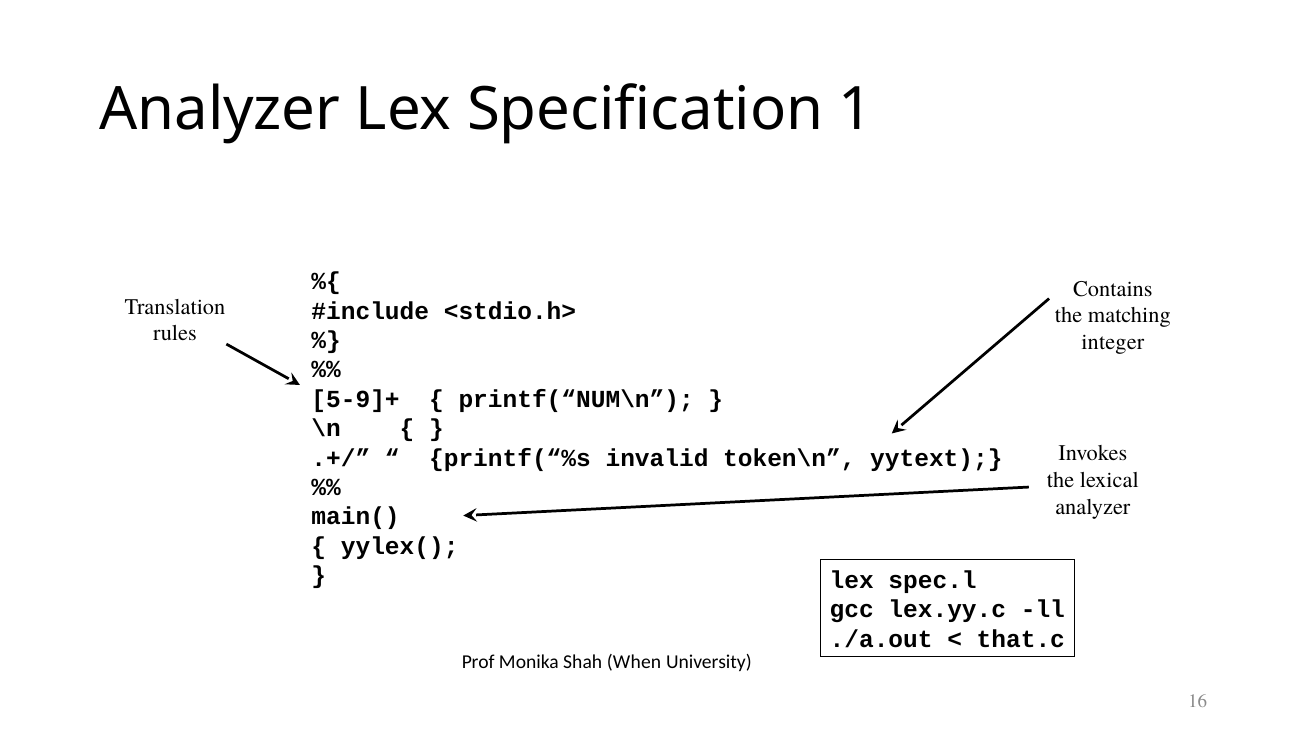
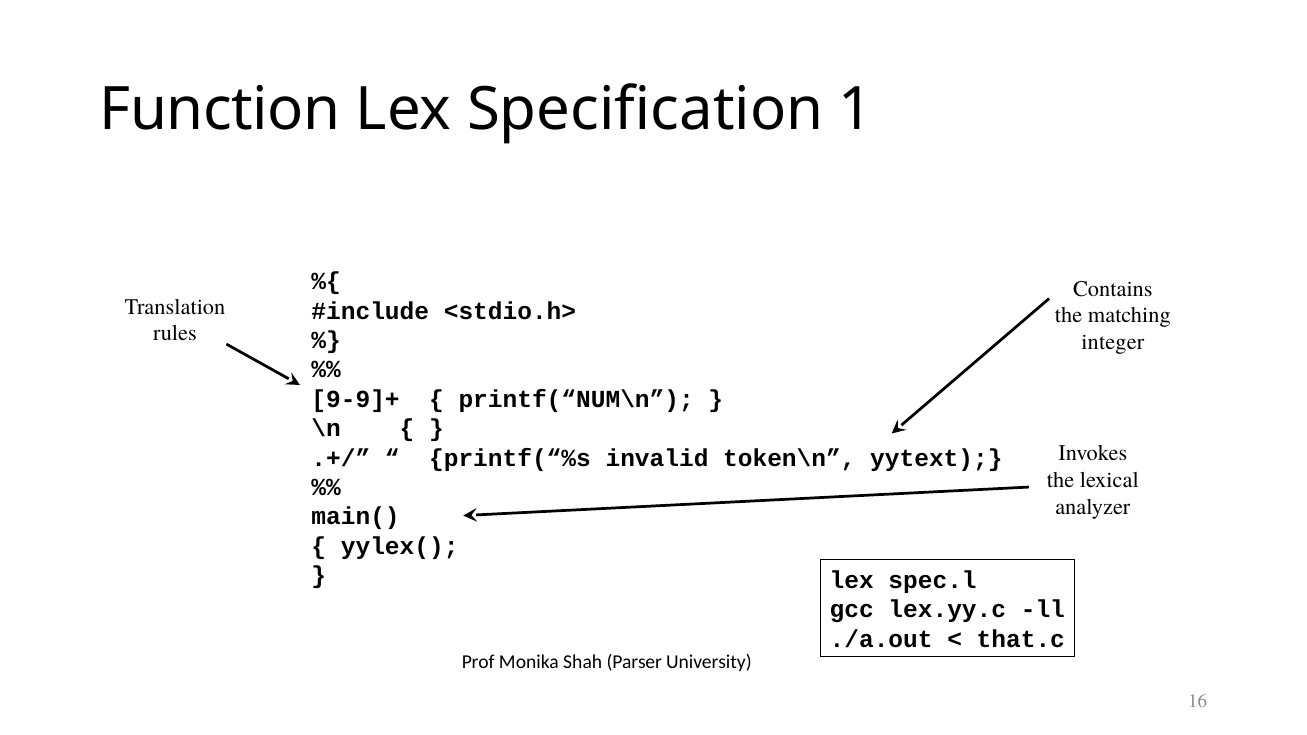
Analyzer at (220, 110): Analyzer -> Function
5-9]+: 5-9]+ -> 9-9]+
When: When -> Parser
